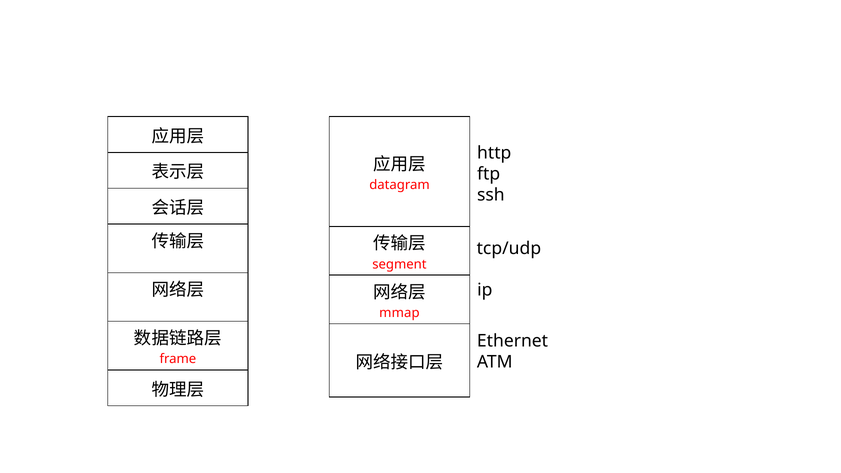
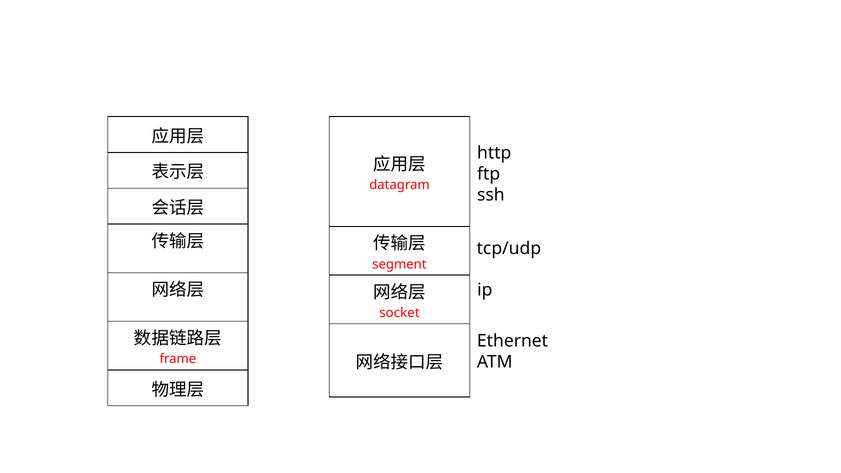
mmap: mmap -> socket
